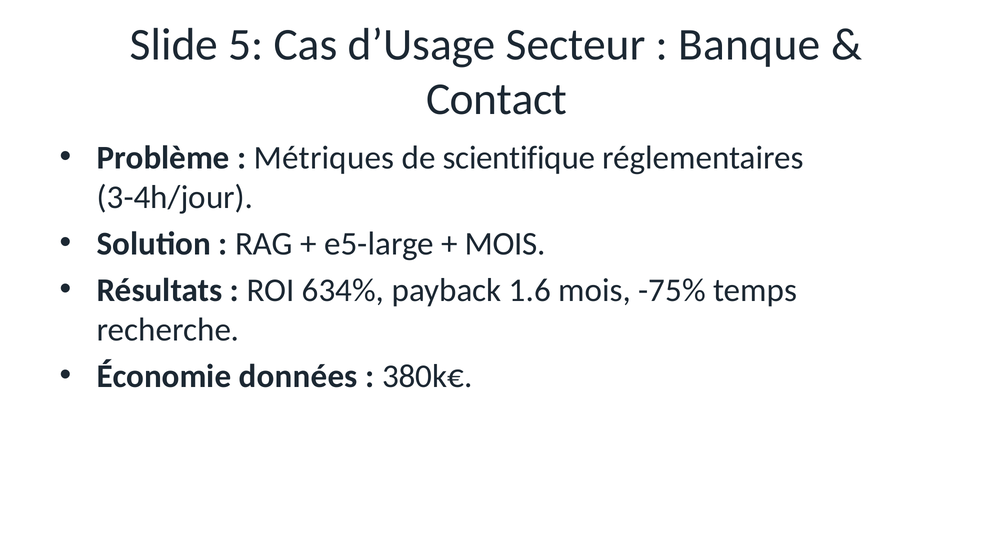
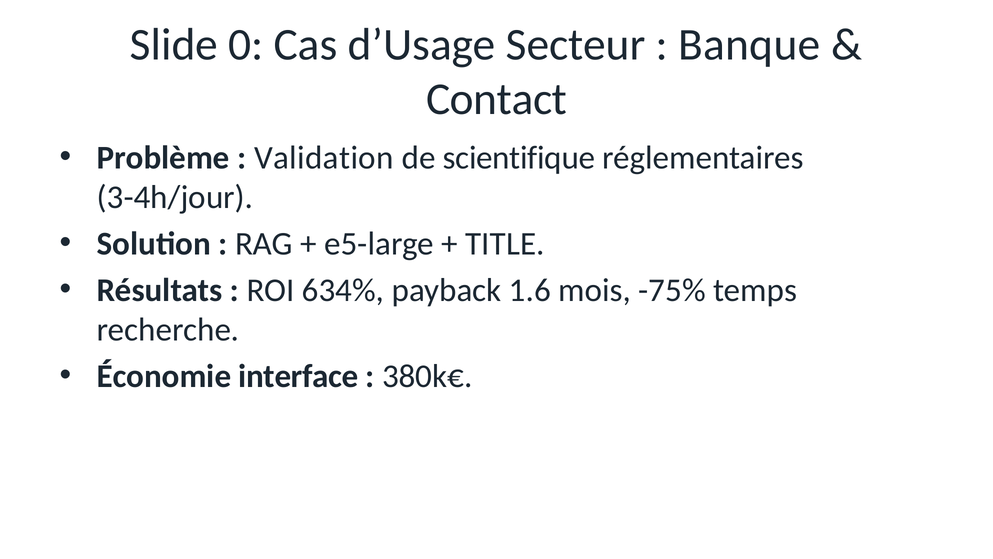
5: 5 -> 0
Métriques: Métriques -> Validation
MOIS at (505, 244): MOIS -> TITLE
données: données -> interface
